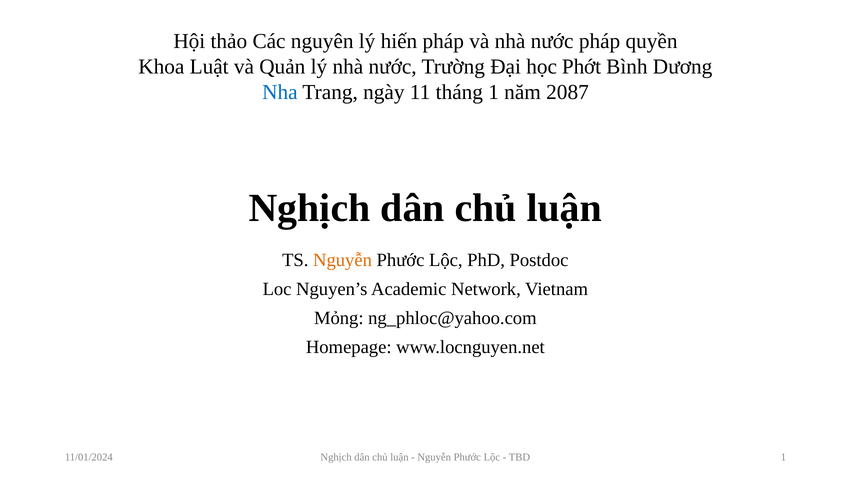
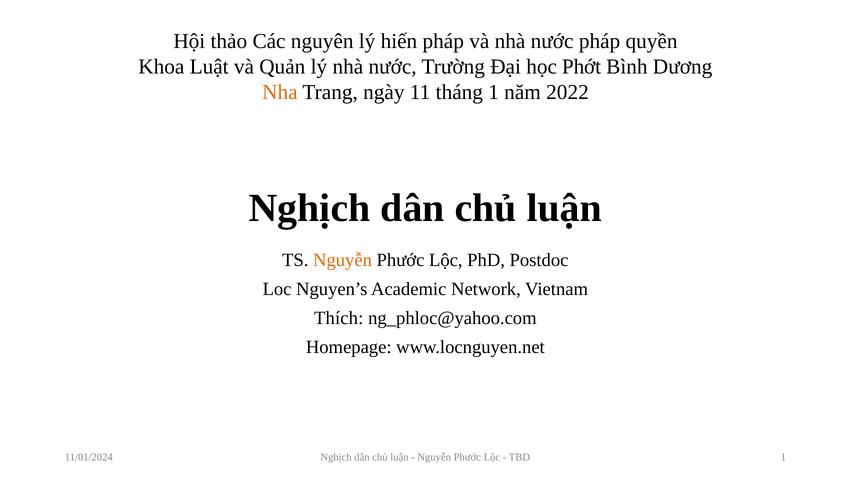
Nha colour: blue -> orange
2087: 2087 -> 2022
Mỏng: Mỏng -> Thích
